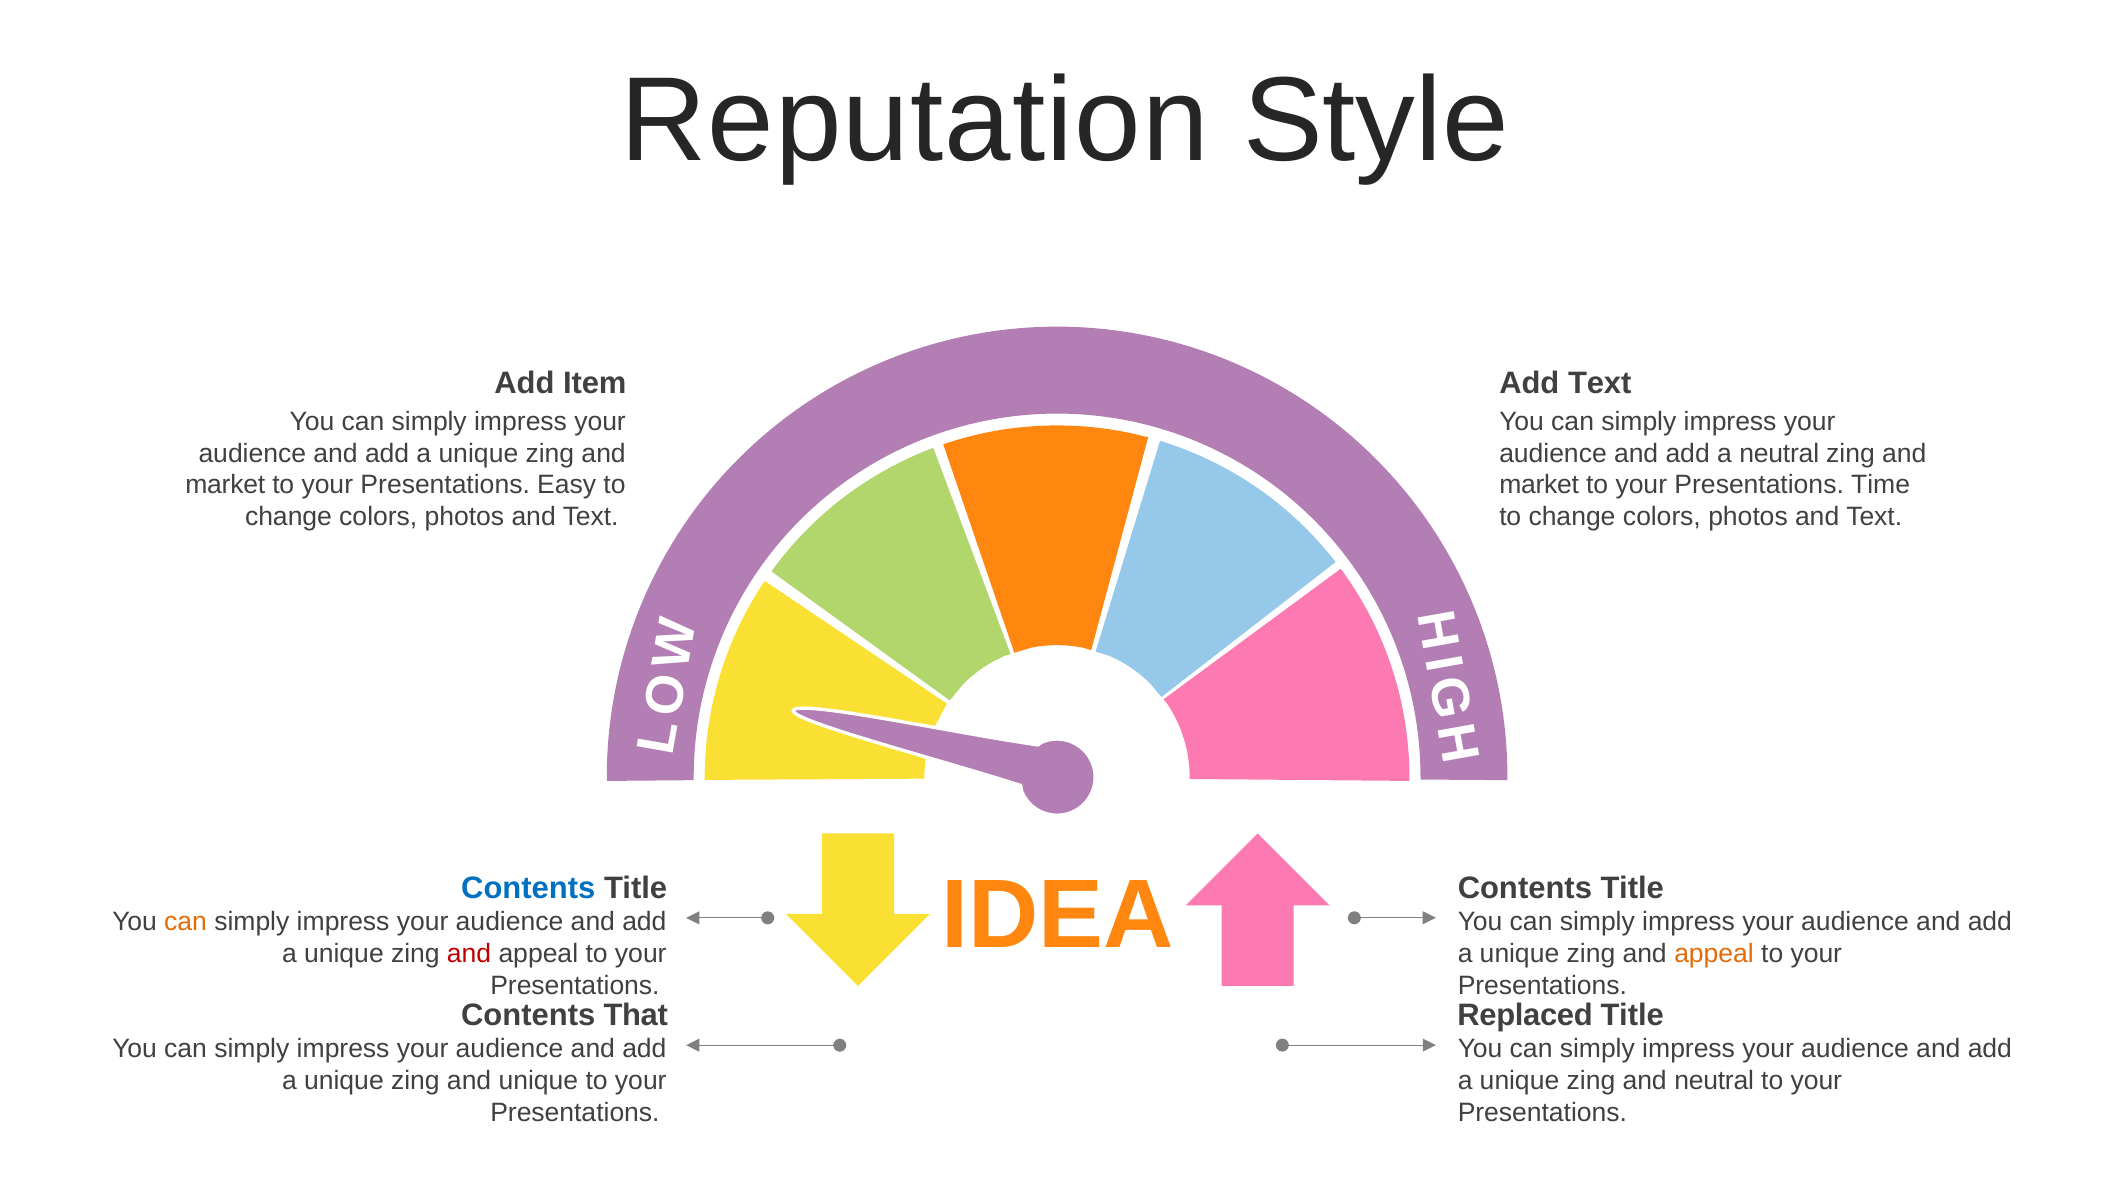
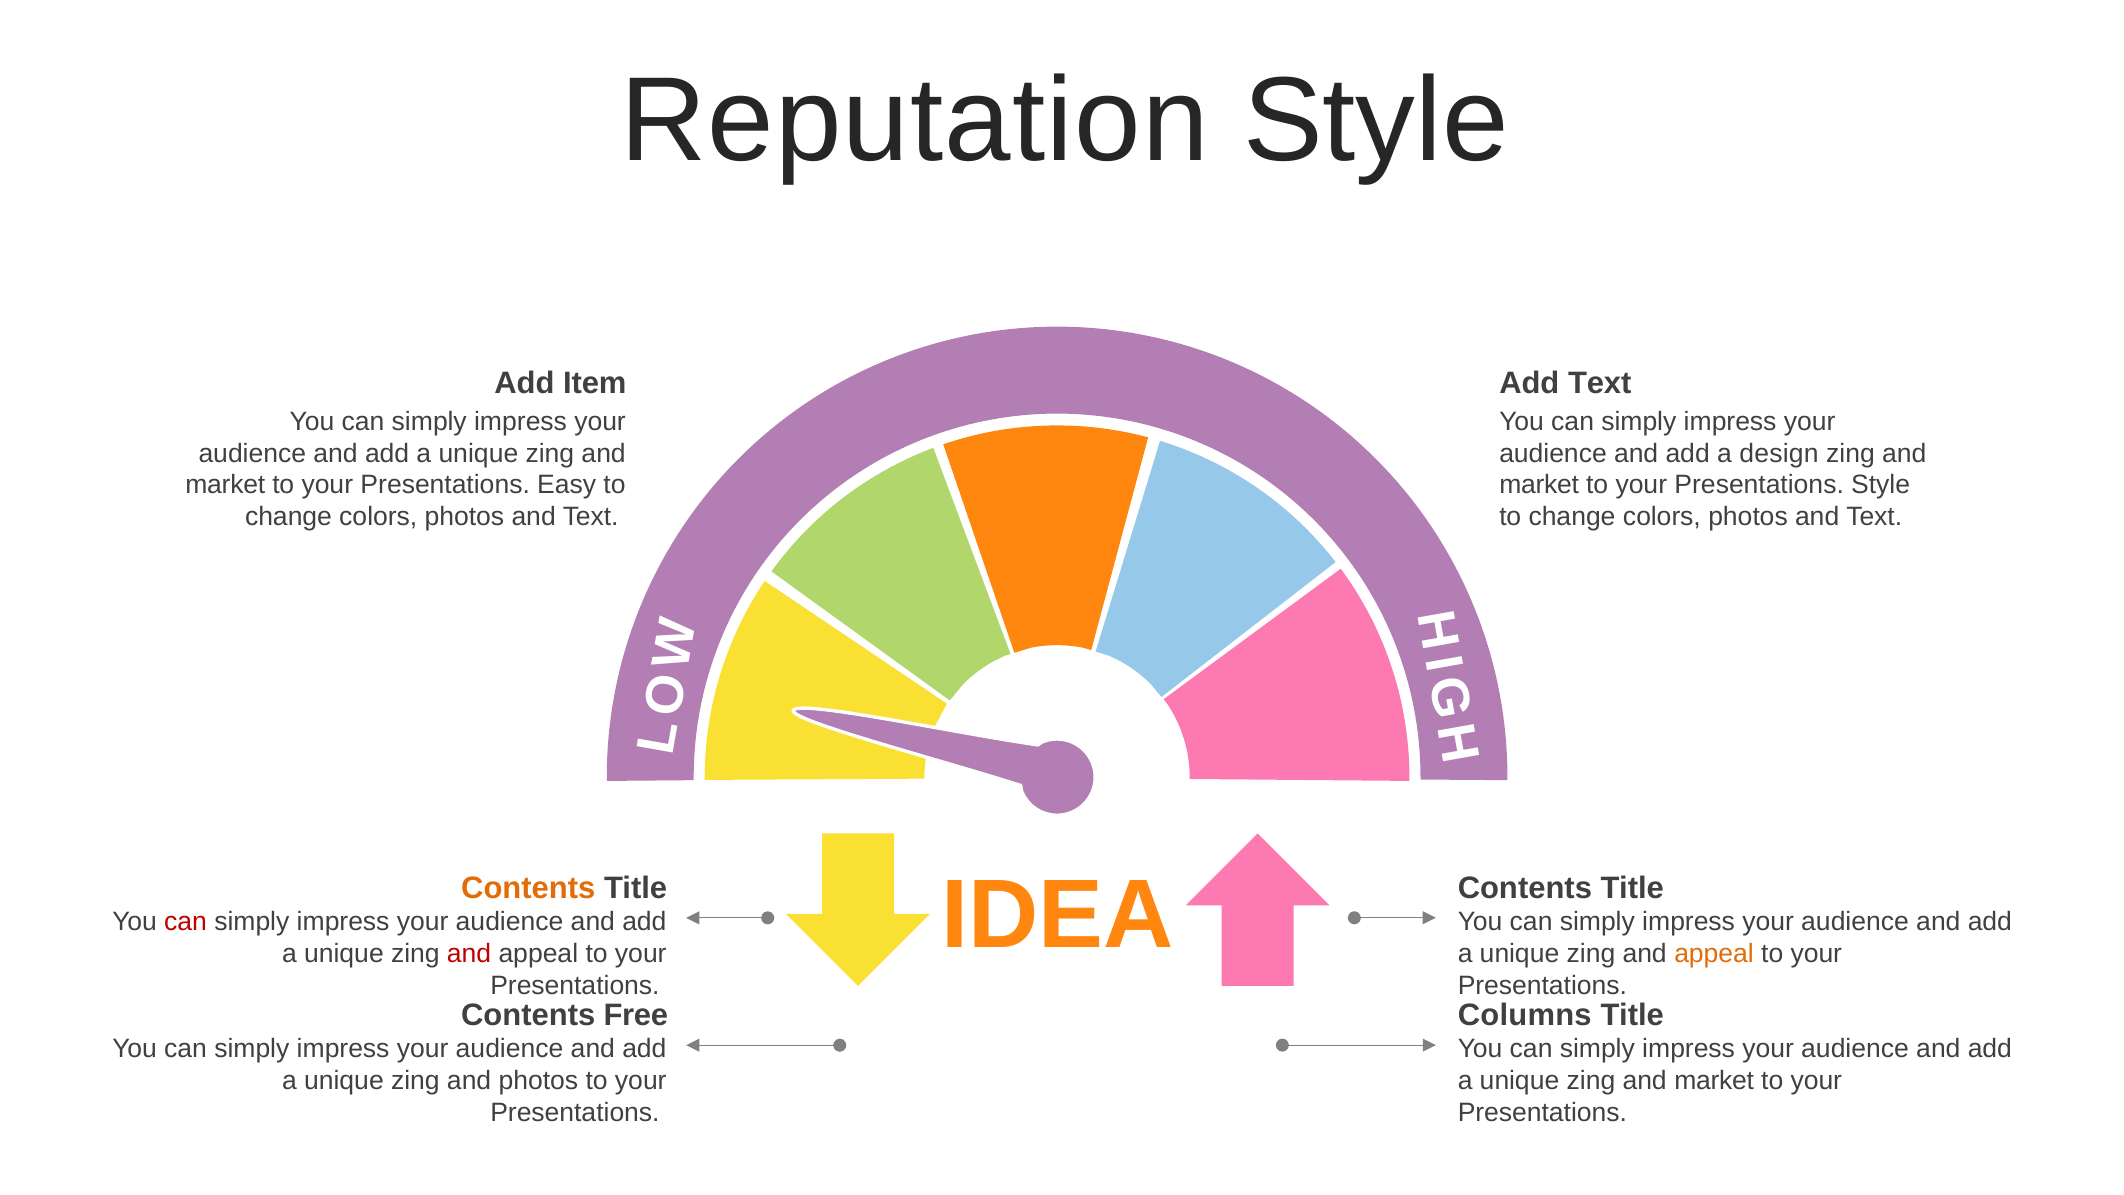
a neutral: neutral -> design
Presentations Time: Time -> Style
Contents at (528, 888) colour: blue -> orange
can at (186, 921) colour: orange -> red
That: That -> Free
Replaced: Replaced -> Columns
and unique: unique -> photos
neutral at (1714, 1080): neutral -> market
